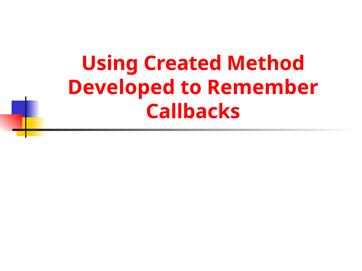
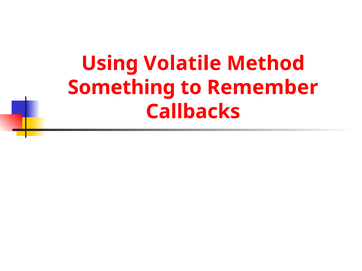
Created: Created -> Volatile
Developed: Developed -> Something
